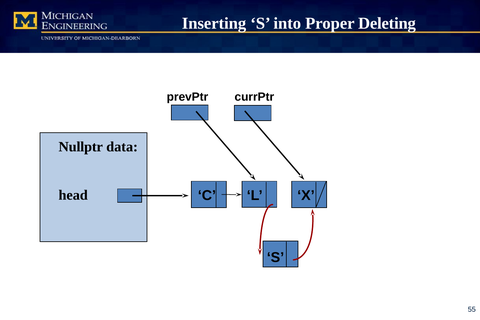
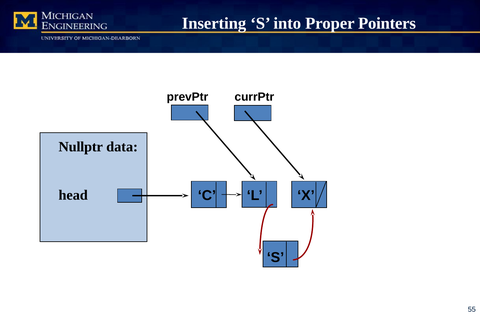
Deleting: Deleting -> Pointers
